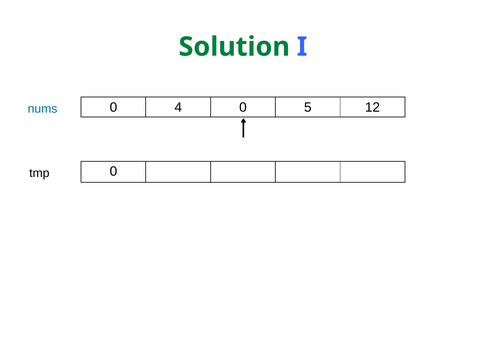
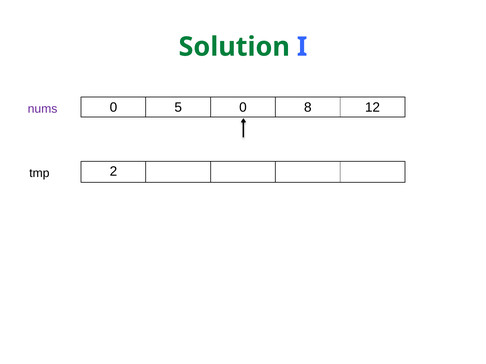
4: 4 -> 5
5: 5 -> 8
nums colour: blue -> purple
tmp 0: 0 -> 2
